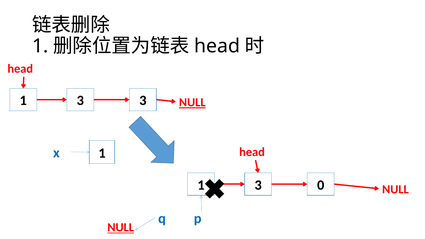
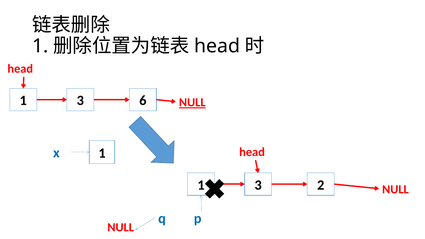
3 3: 3 -> 6
0: 0 -> 2
NULL at (121, 228) underline: present -> none
